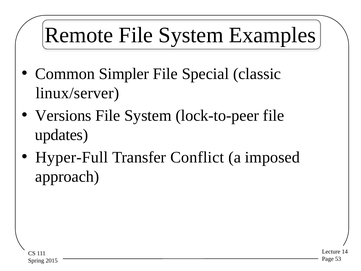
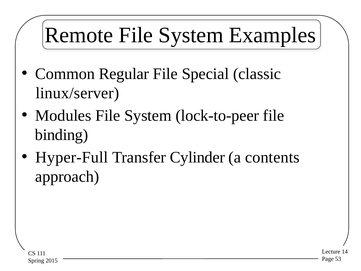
Simpler: Simpler -> Regular
Versions: Versions -> Modules
updates: updates -> binding
Conflict: Conflict -> Cylinder
imposed: imposed -> contents
